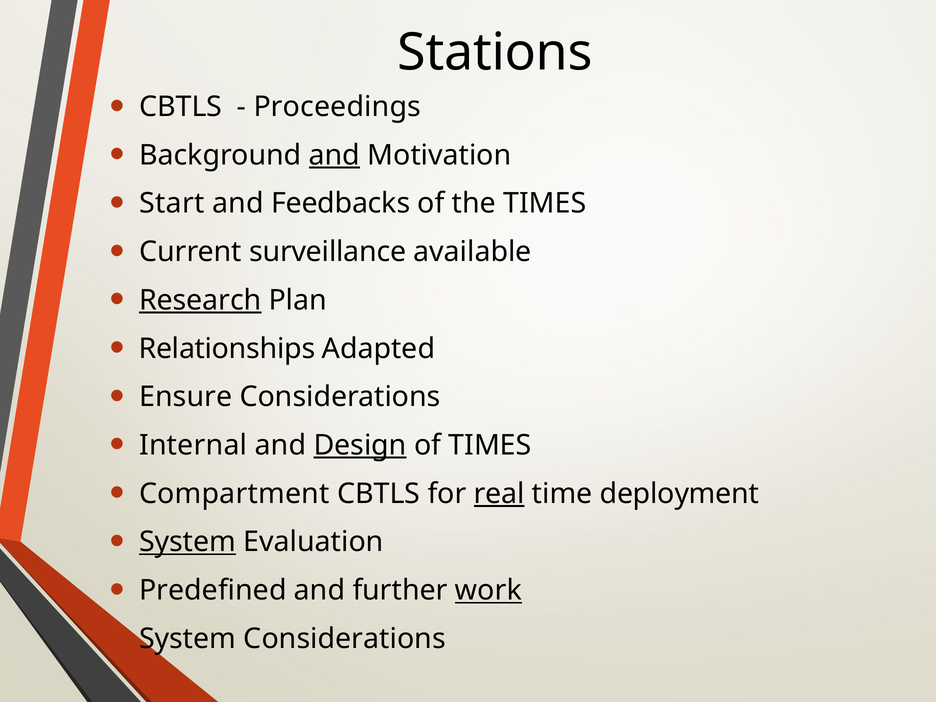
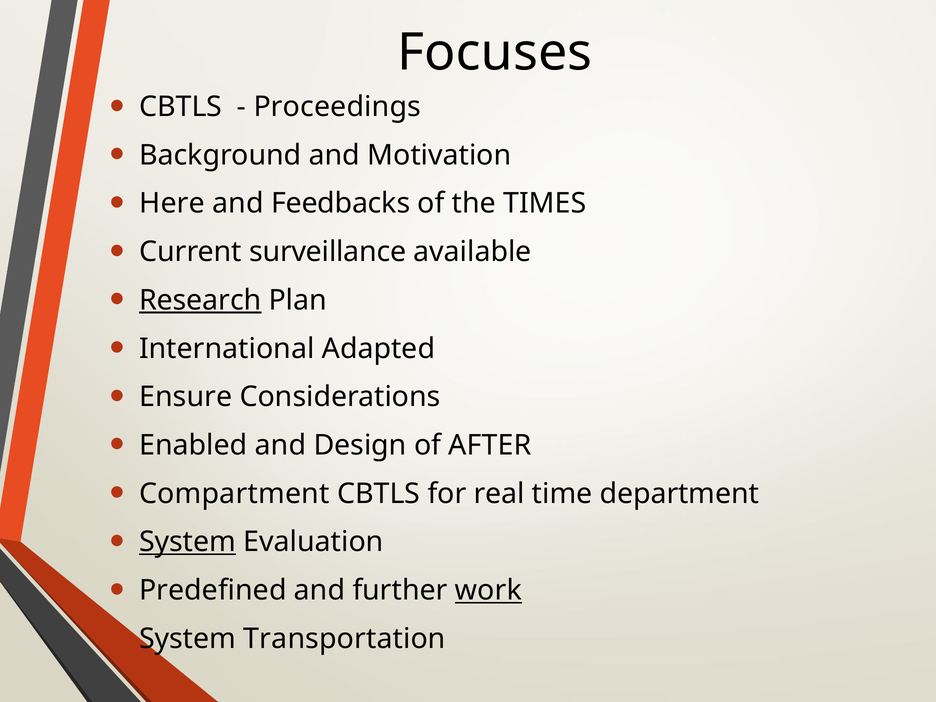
Stations: Stations -> Focuses
and at (334, 155) underline: present -> none
Start: Start -> Here
Relationships: Relationships -> International
Internal: Internal -> Enabled
Design underline: present -> none
of TIMES: TIMES -> AFTER
real underline: present -> none
deployment: deployment -> department
System Considerations: Considerations -> Transportation
